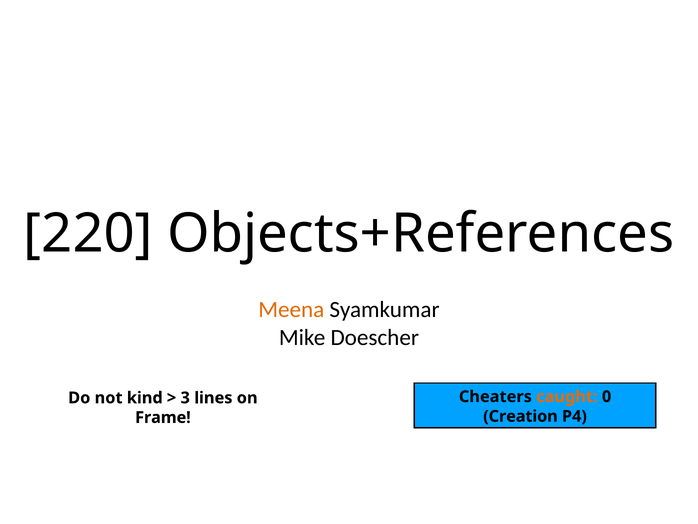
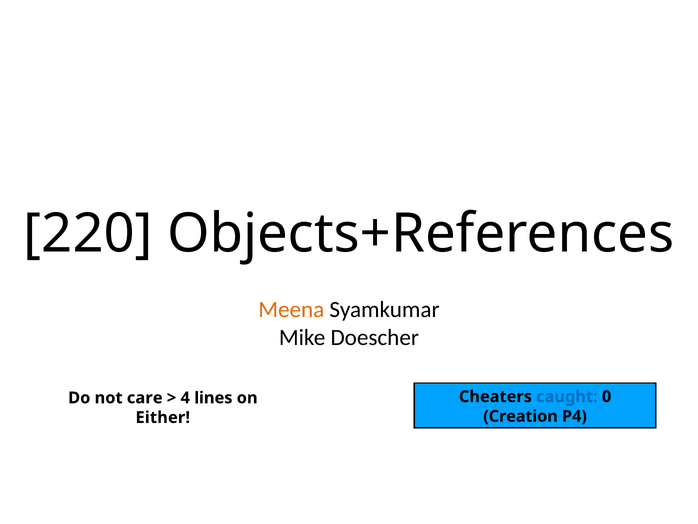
caught colour: orange -> blue
kind: kind -> care
3: 3 -> 4
Frame: Frame -> Either
